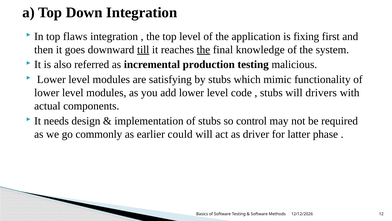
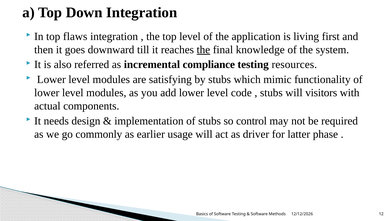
fixing: fixing -> living
till underline: present -> none
production: production -> compliance
malicious: malicious -> resources
drivers: drivers -> visitors
could: could -> usage
